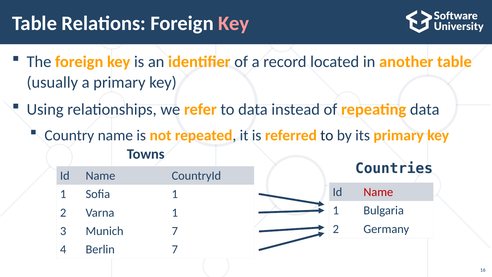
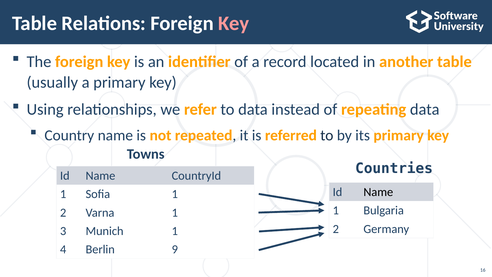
Name at (378, 192) colour: red -> black
Munich 7: 7 -> 1
Berlin 7: 7 -> 9
